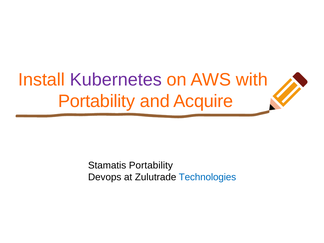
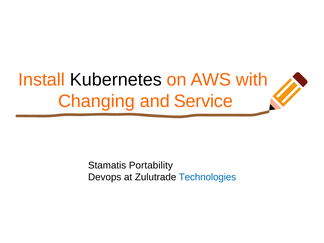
Kubernetes colour: purple -> black
Portability at (97, 101): Portability -> Changing
Acquire: Acquire -> Service
